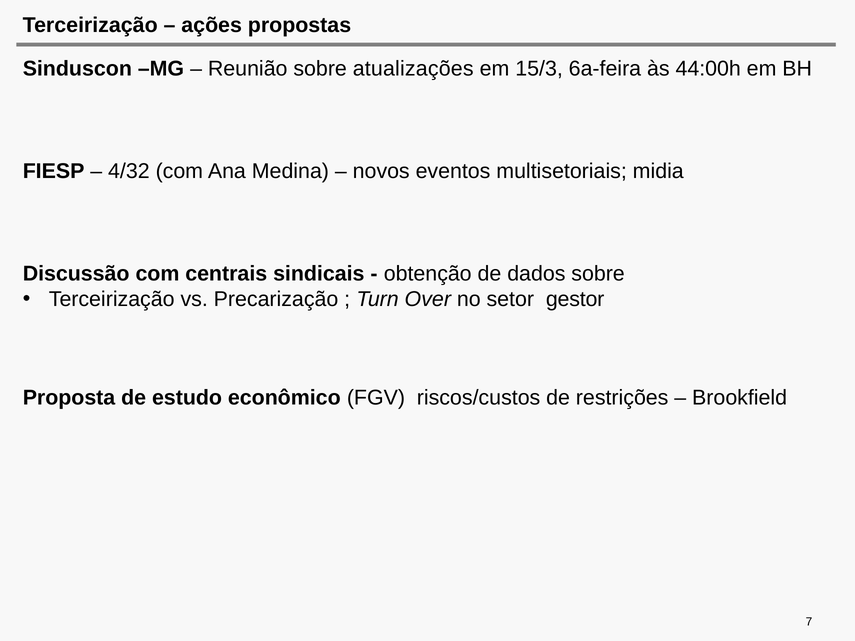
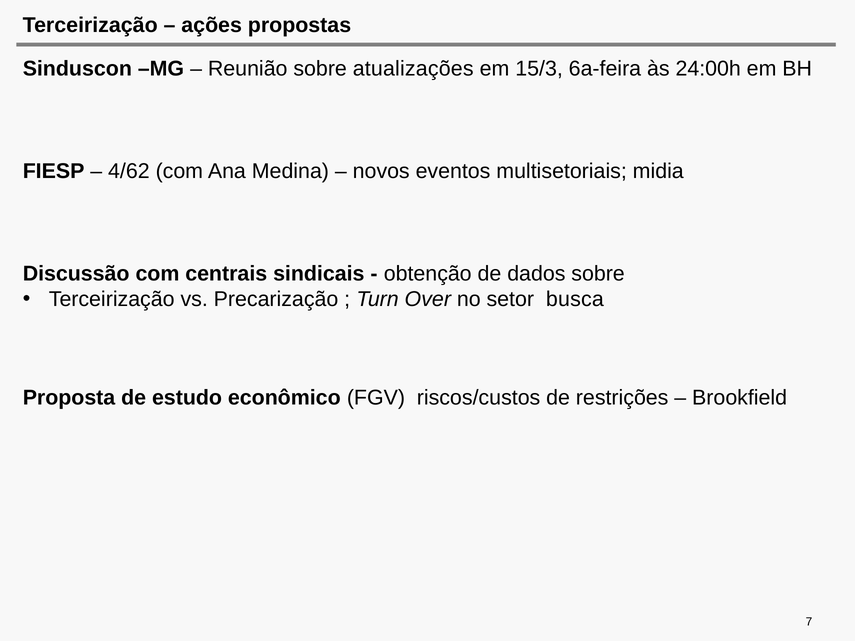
44:00h: 44:00h -> 24:00h
4/32: 4/32 -> 4/62
gestor: gestor -> busca
